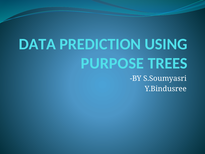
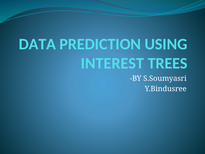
PURPOSE: PURPOSE -> INTEREST
